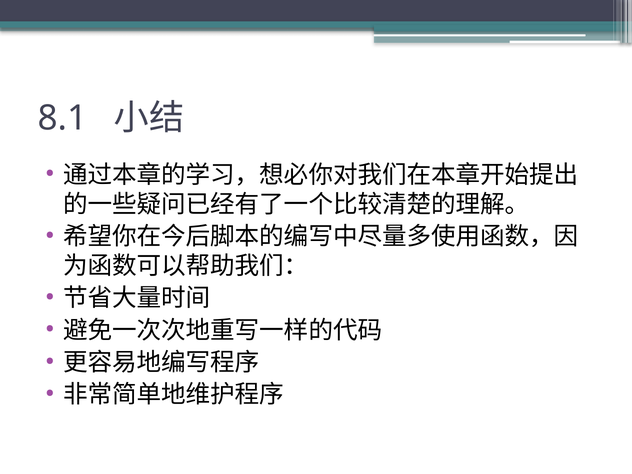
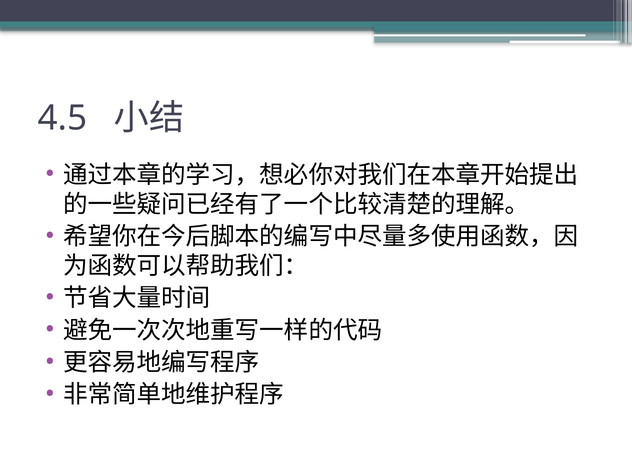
8.1: 8.1 -> 4.5
